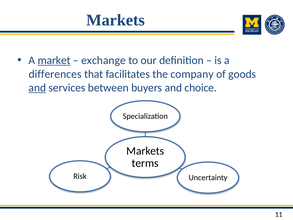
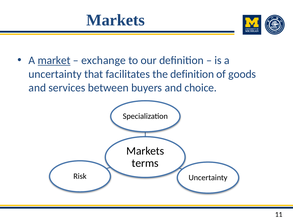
differences at (55, 74): differences -> uncertainty
the company: company -> definition
and at (37, 88) underline: present -> none
